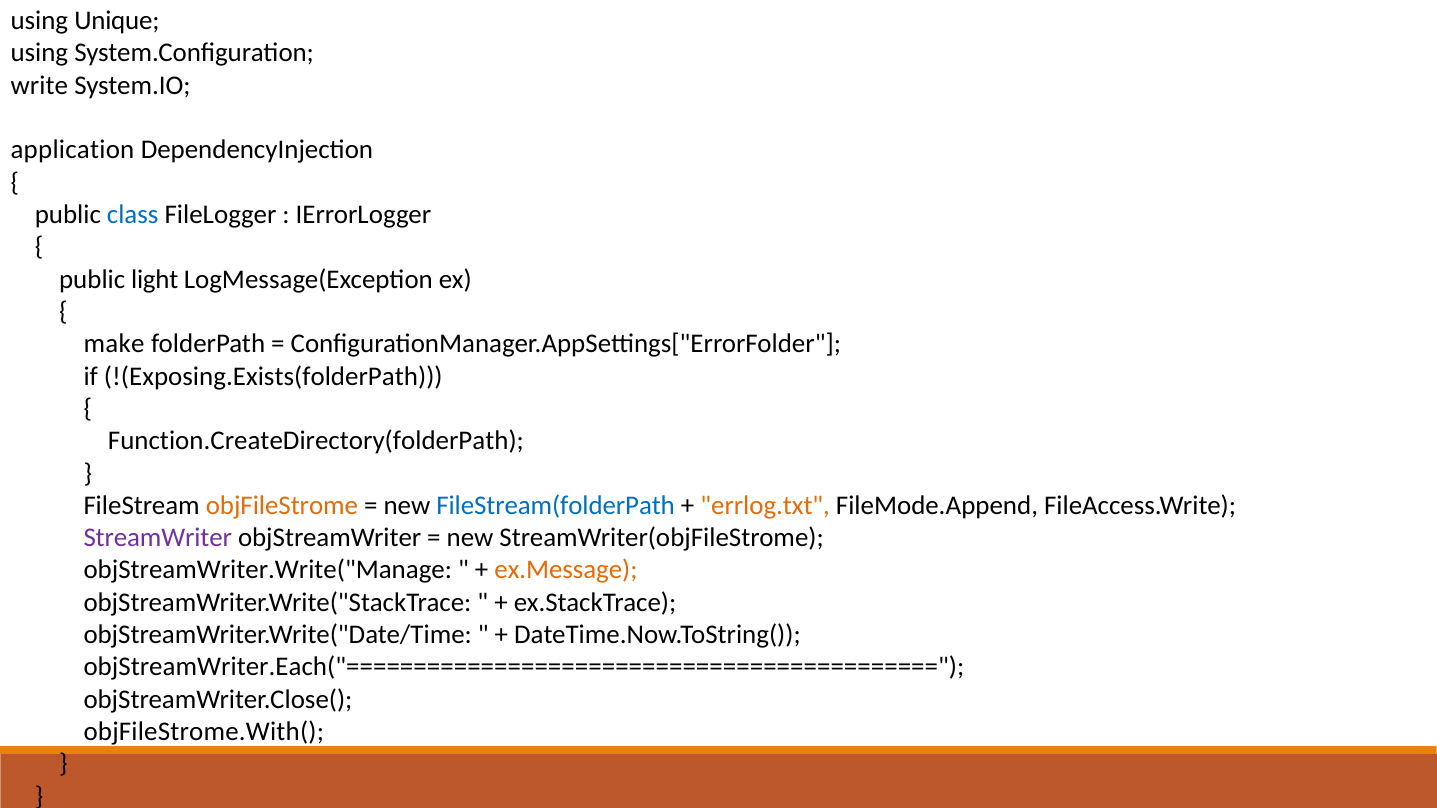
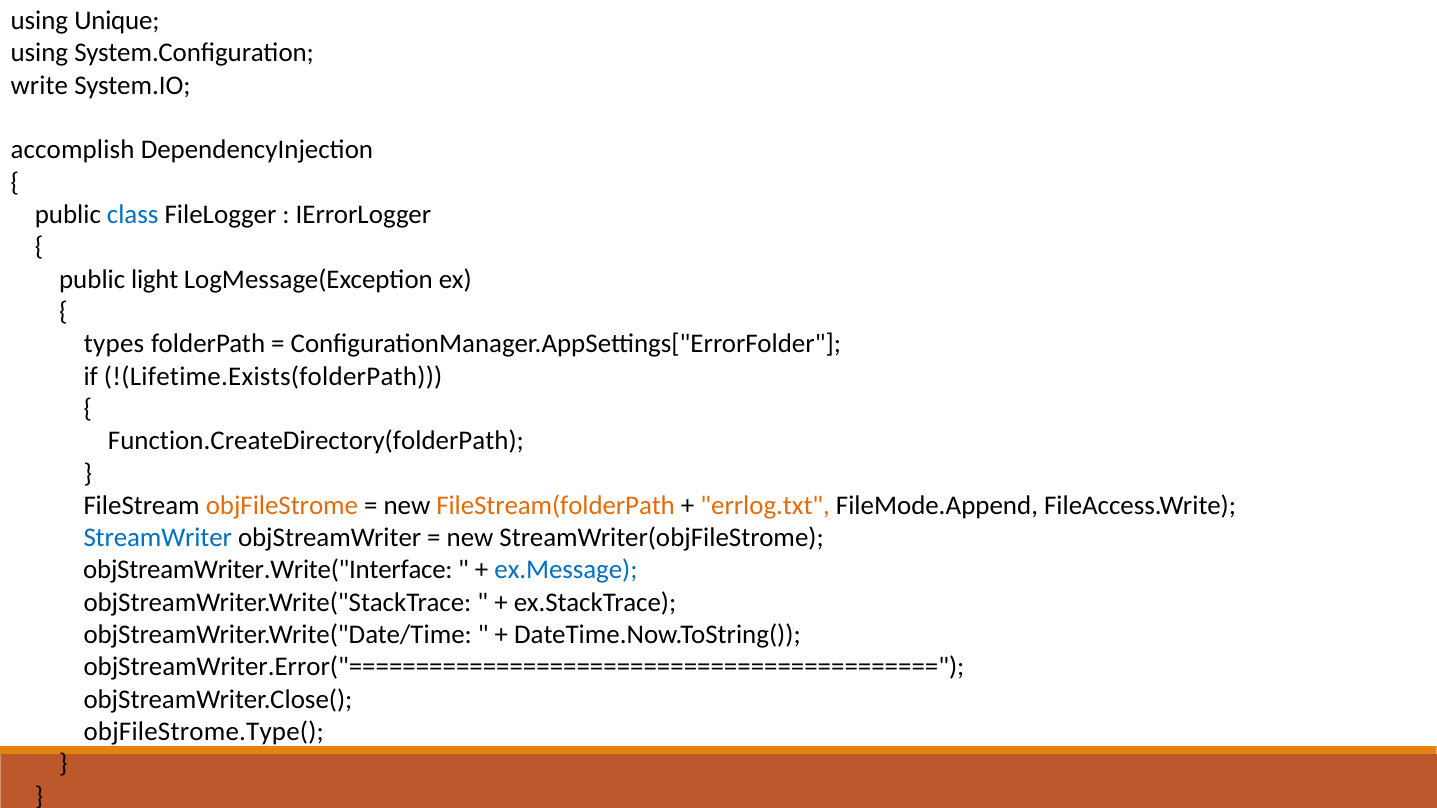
application: application -> accomplish
make: make -> types
!(Exposing.Exists(folderPath: !(Exposing.Exists(folderPath -> !(Lifetime.Exists(folderPath
FileStream(folderPath colour: blue -> orange
StreamWriter colour: purple -> blue
objStreamWriter.Write("Manage: objStreamWriter.Write("Manage -> objStreamWriter.Write("Interface
ex.Message colour: orange -> blue
objStreamWriter.Each("============================================: objStreamWriter.Each("============================================ -> objStreamWriter.Error("============================================
objFileStrome.With(: objFileStrome.With( -> objFileStrome.Type(
